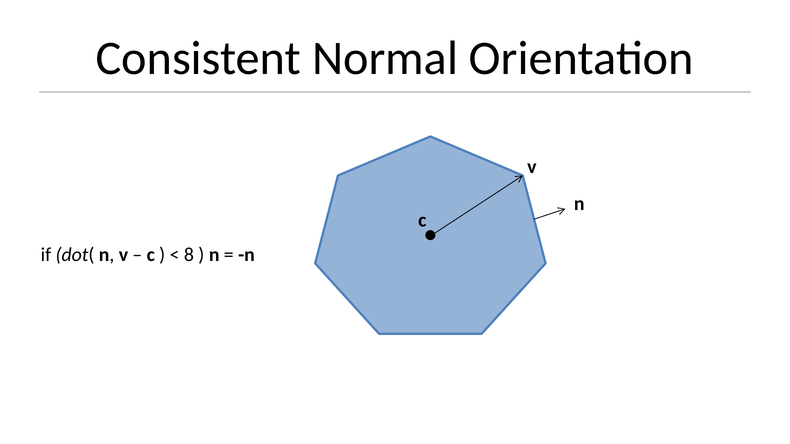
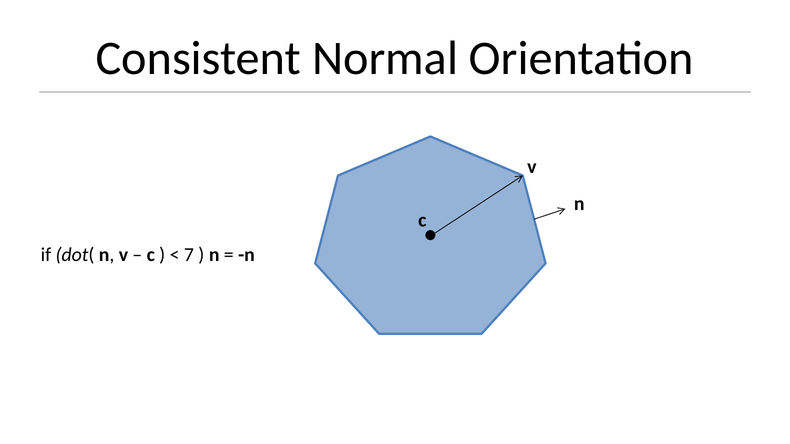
8: 8 -> 7
